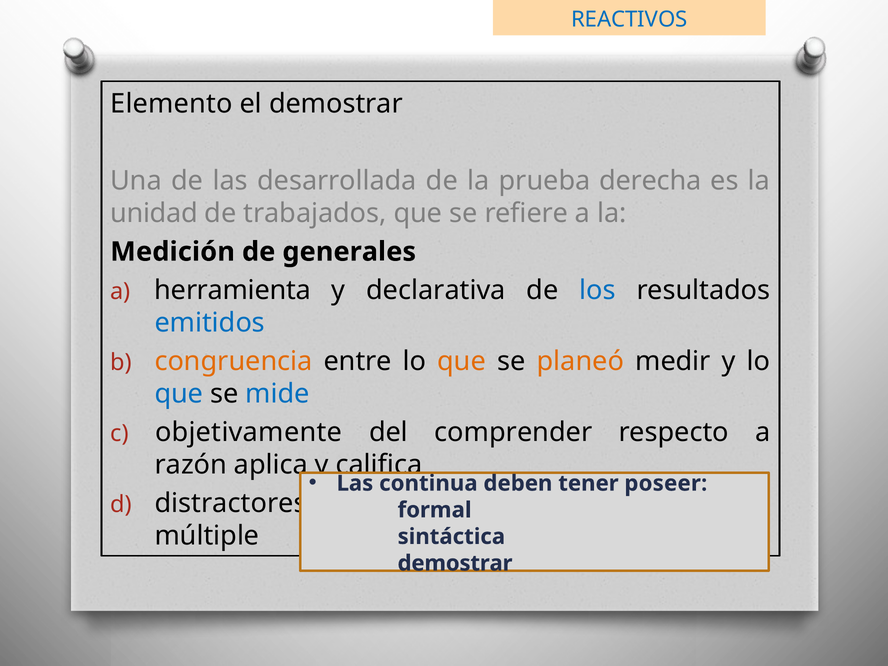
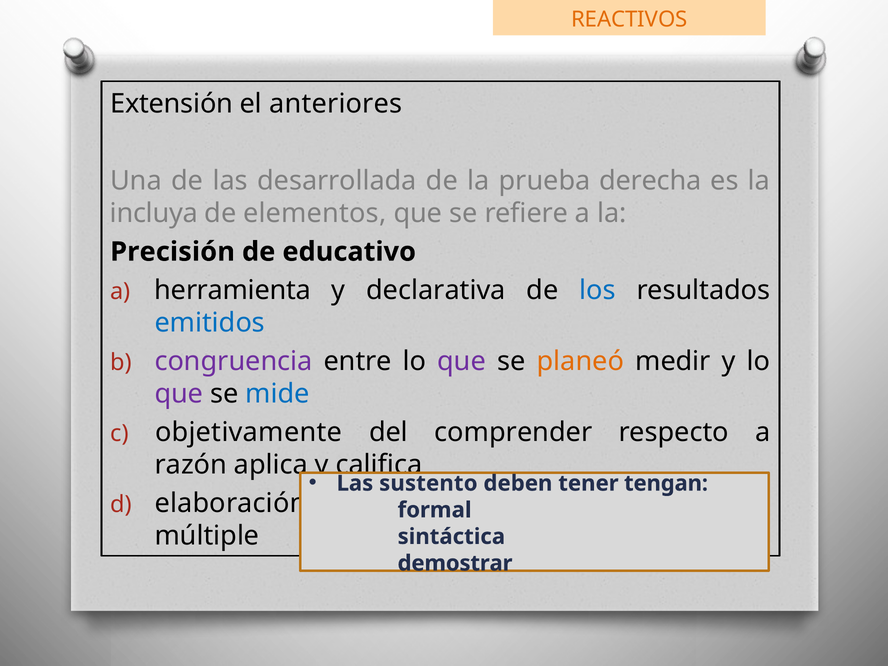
REACTIVOS colour: blue -> orange
Elemento: Elemento -> Extensión
el demostrar: demostrar -> anteriores
unidad: unidad -> incluya
trabajados: trabajados -> elementos
Medición: Medición -> Precisión
generales: generales -> educativo
congruencia colour: orange -> purple
que at (462, 361) colour: orange -> purple
que at (179, 394) colour: blue -> purple
continua: continua -> sustento
poseer: poseer -> tengan
distractores: distractores -> elaboración
